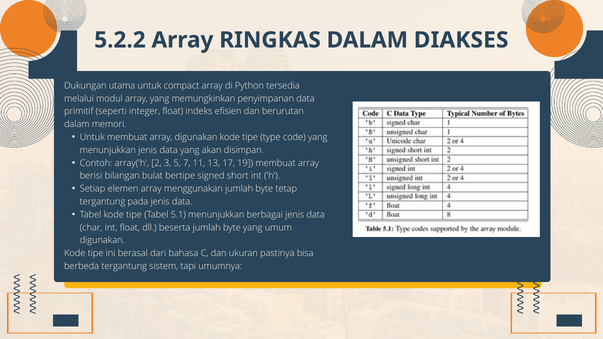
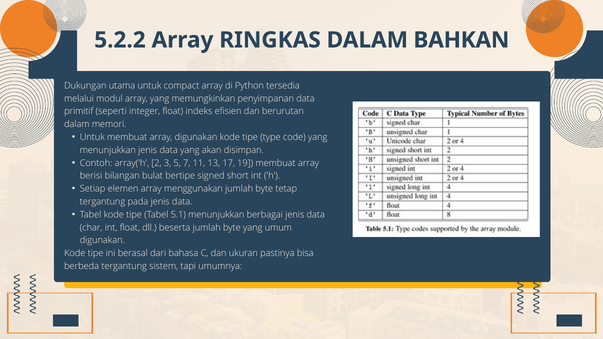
DIAKSES: DIAKSES -> BAHKAN
